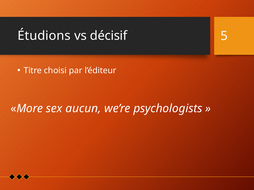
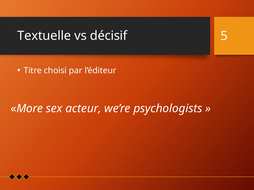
Étudions: Étudions -> Textuelle
aucun: aucun -> acteur
